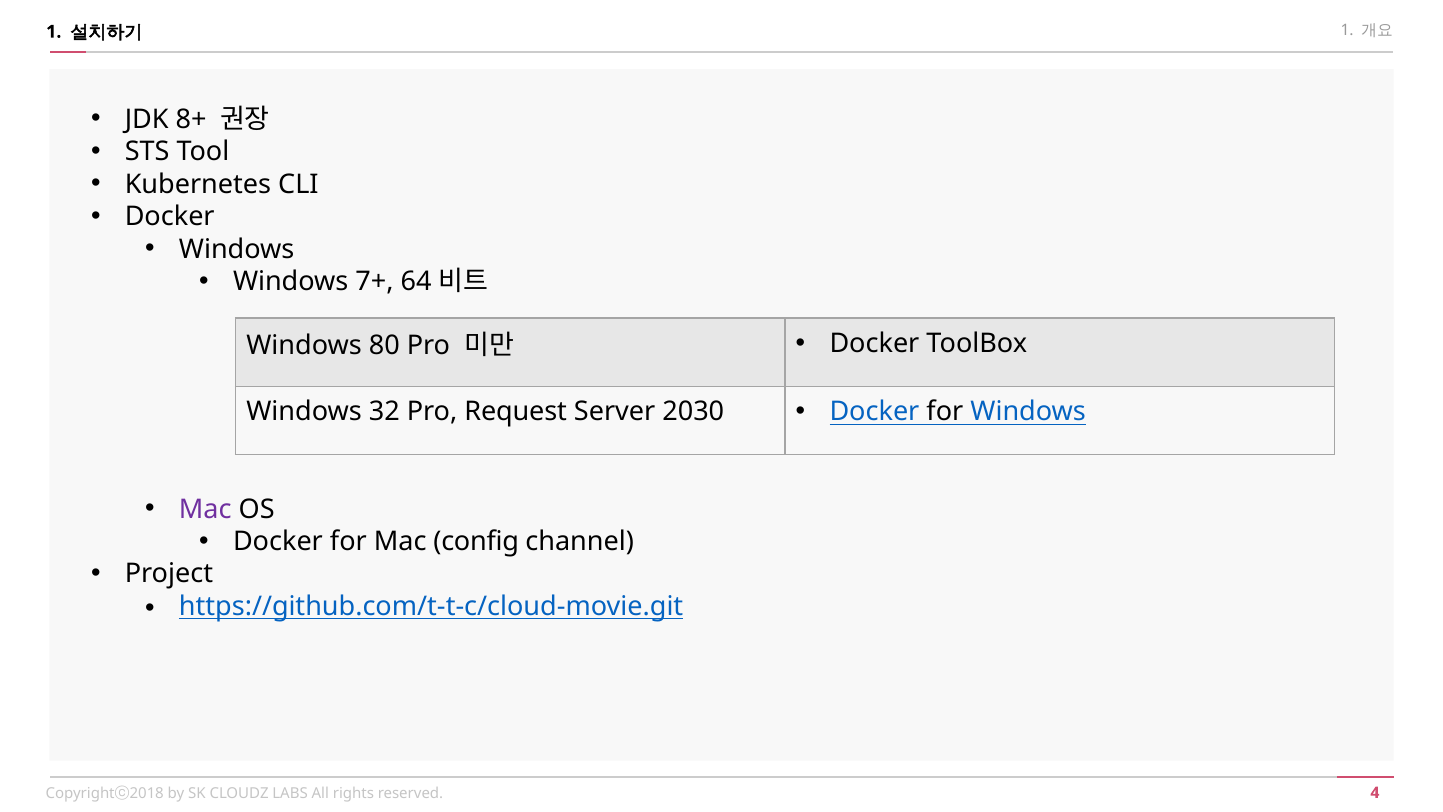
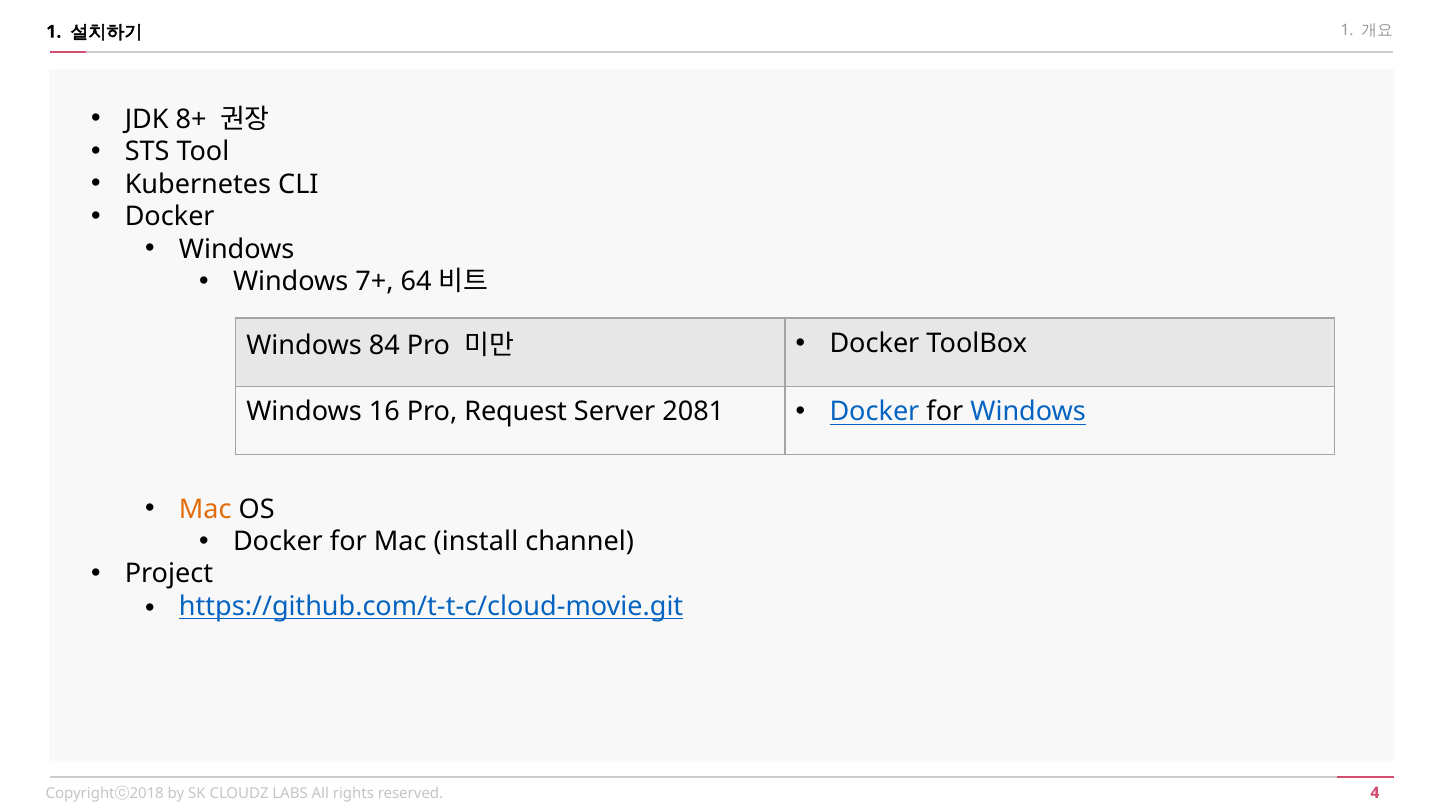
80: 80 -> 84
32: 32 -> 16
2030: 2030 -> 2081
Mac at (205, 509) colour: purple -> orange
config: config -> install
